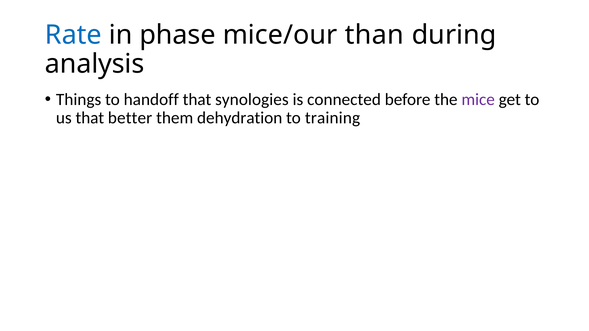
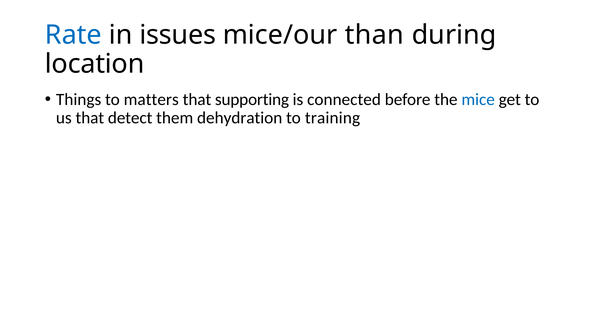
phase: phase -> issues
analysis: analysis -> location
handoff: handoff -> matters
synologies: synologies -> supporting
mice colour: purple -> blue
better: better -> detect
